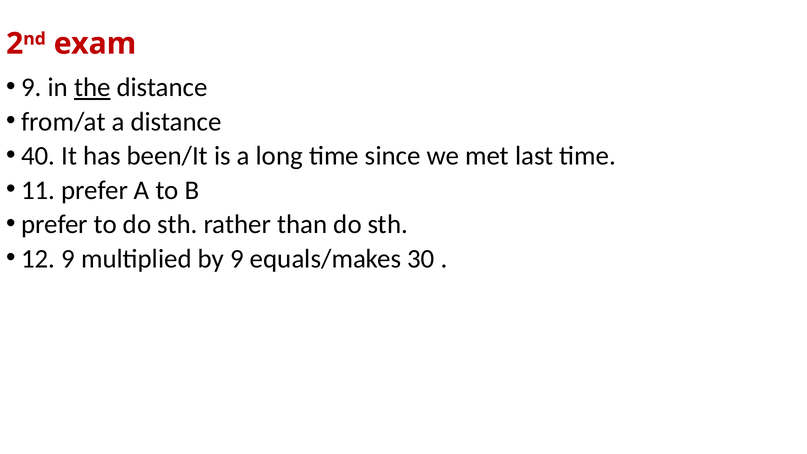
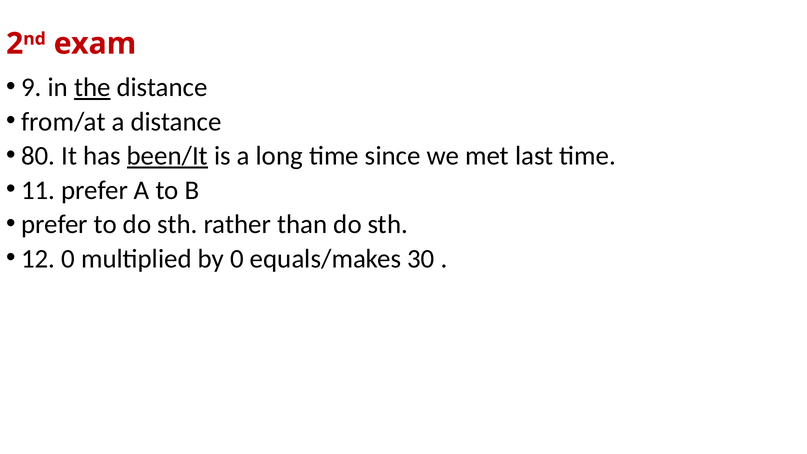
40: 40 -> 80
been/It underline: none -> present
12 9: 9 -> 0
by 9: 9 -> 0
